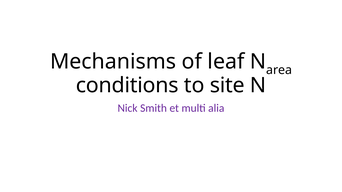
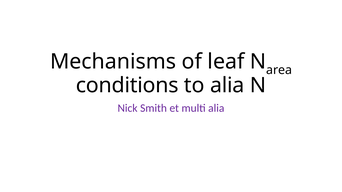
to site: site -> alia
